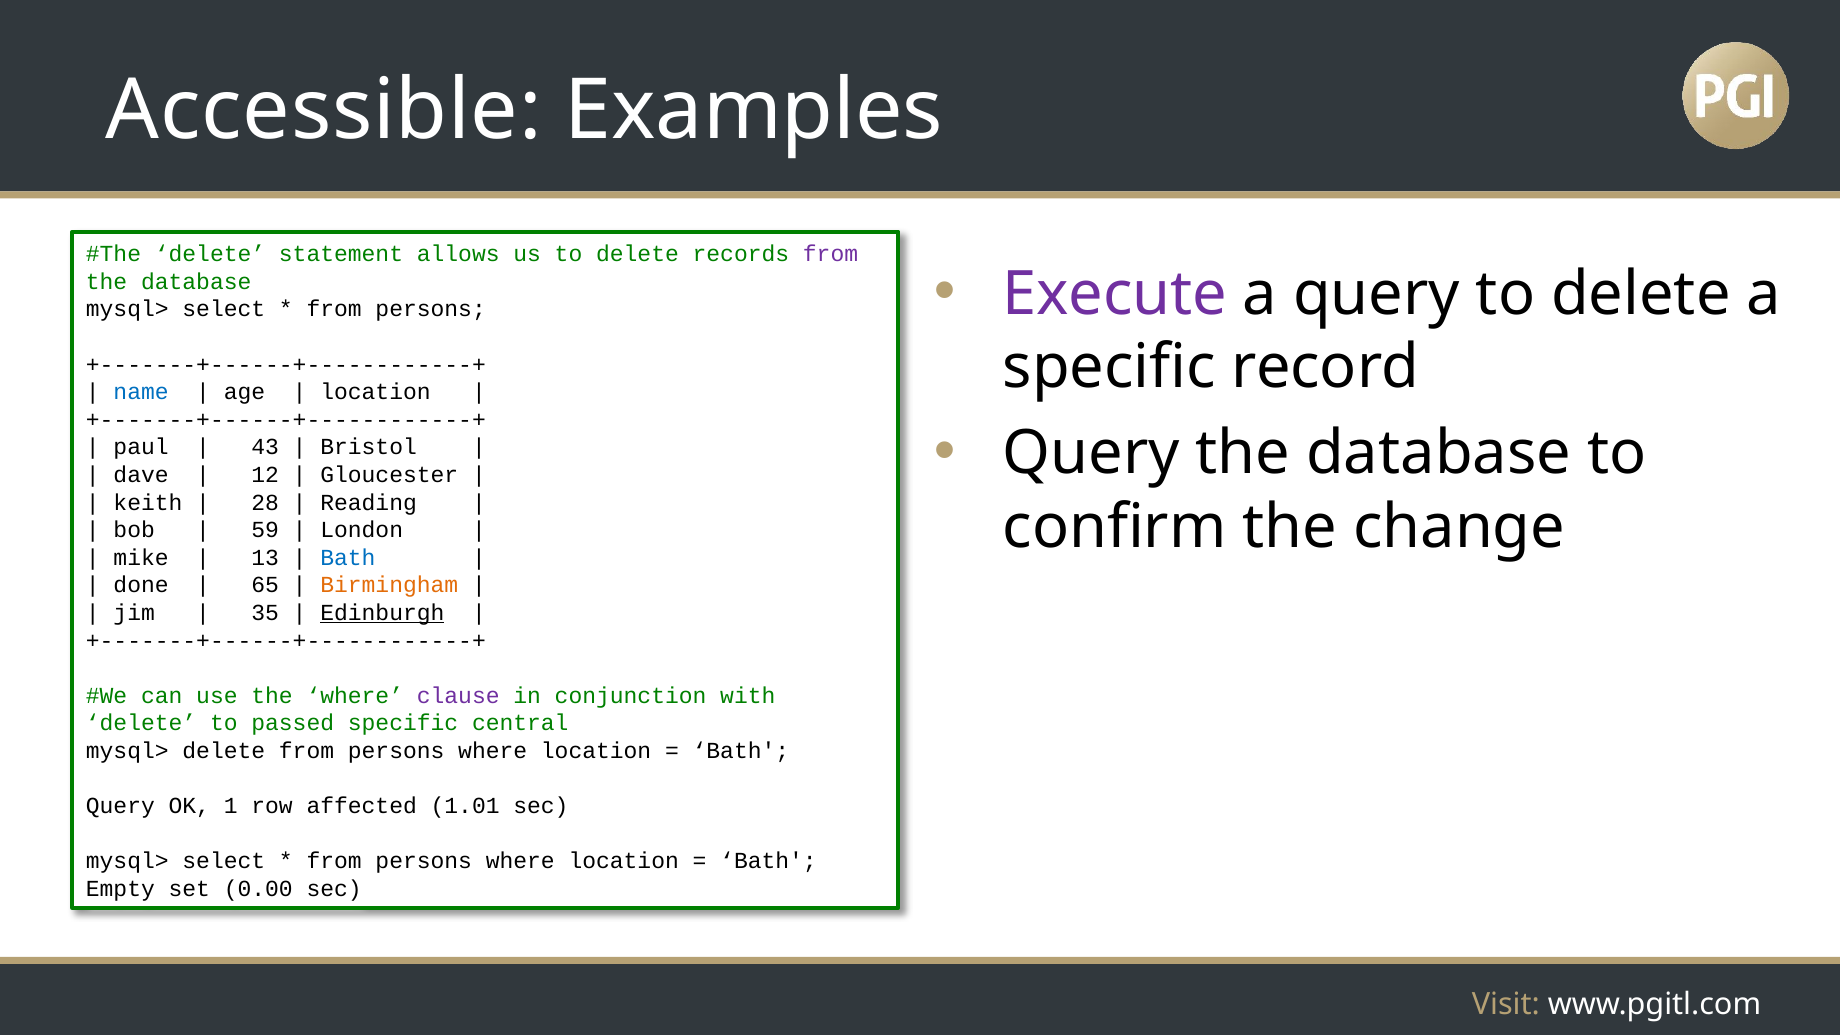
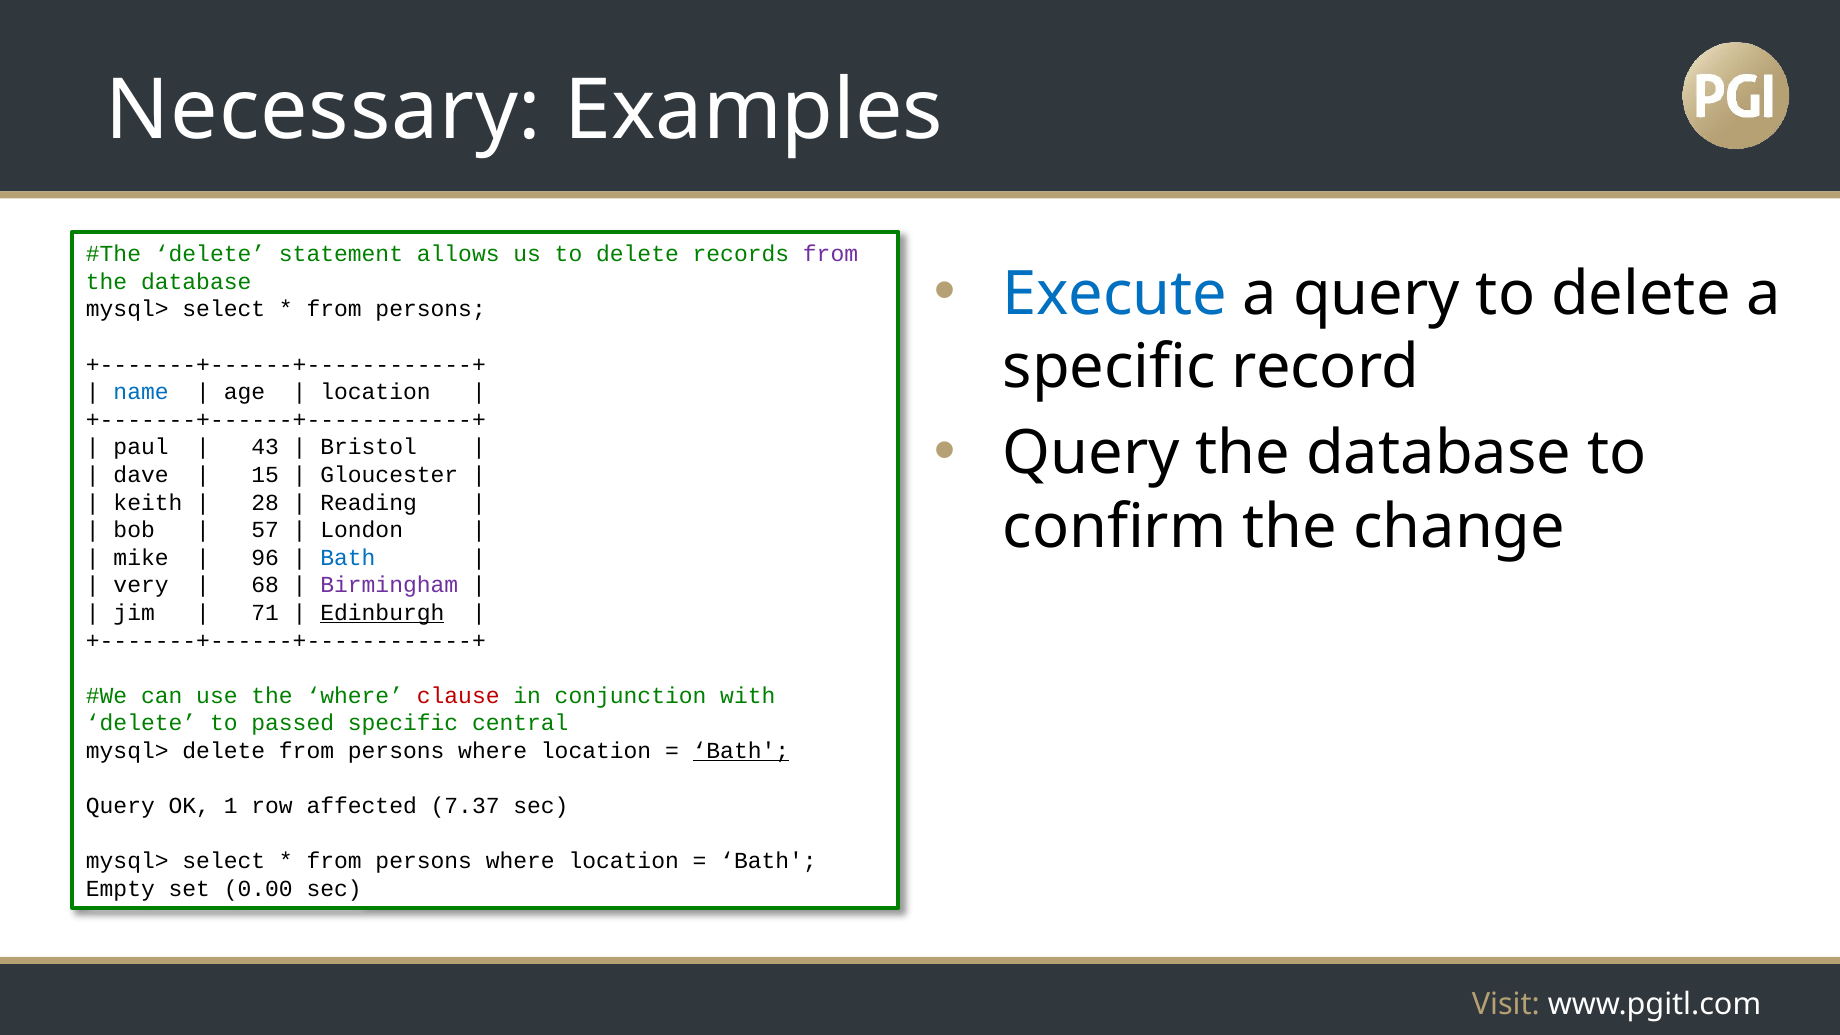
Accessible: Accessible -> Necessary
Execute colour: purple -> blue
12: 12 -> 15
59: 59 -> 57
13: 13 -> 96
done: done -> very
65: 65 -> 68
Birmingham colour: orange -> purple
35: 35 -> 71
clause colour: purple -> red
Bath at (741, 751) underline: none -> present
1.01: 1.01 -> 7.37
